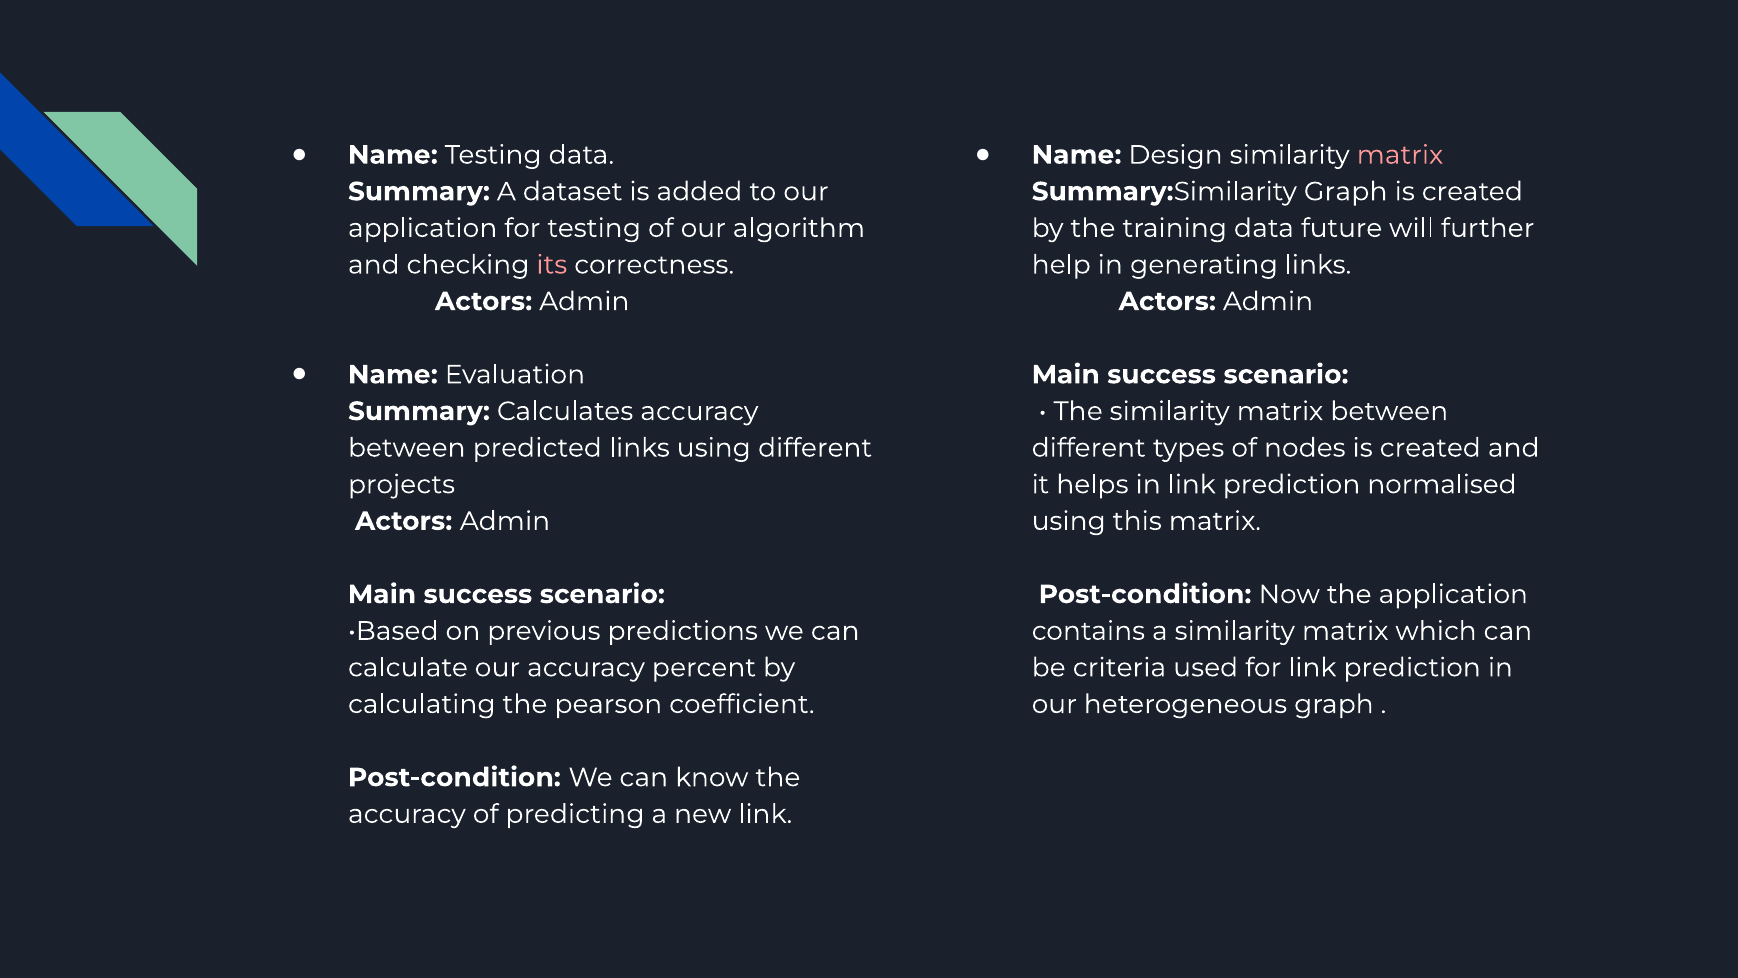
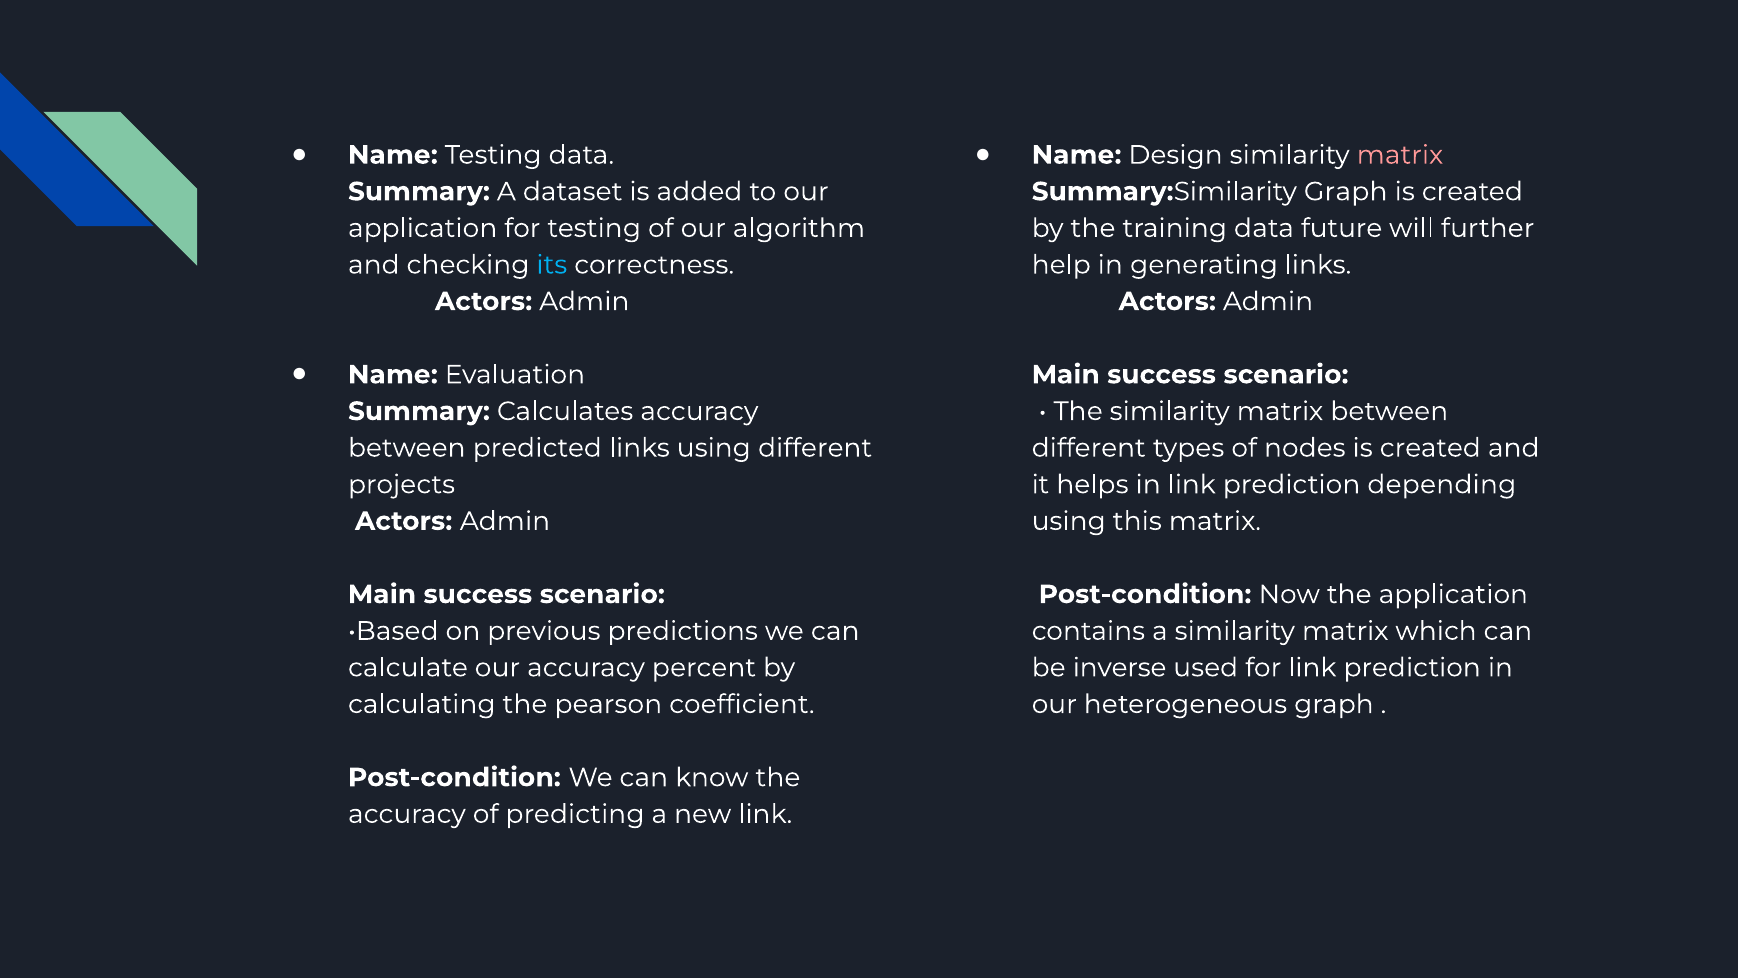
its colour: pink -> light blue
normalised: normalised -> depending
criteria: criteria -> inverse
